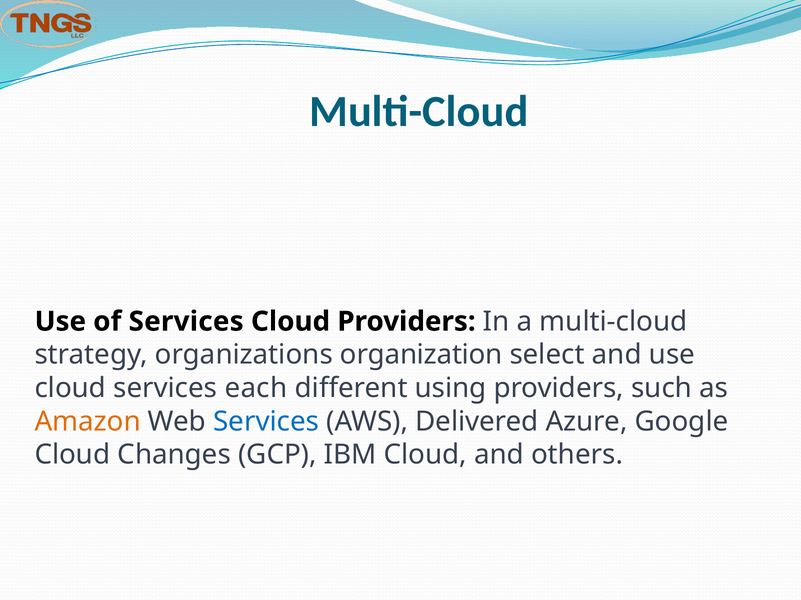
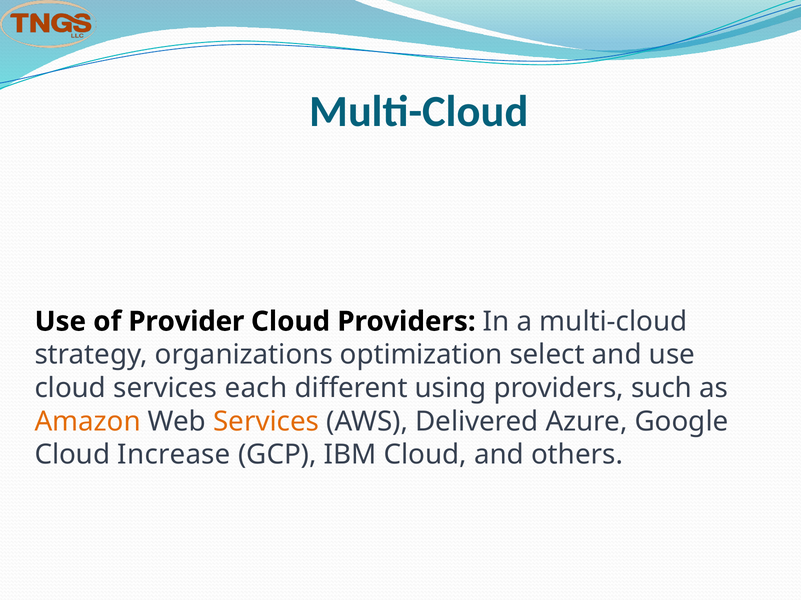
of Services: Services -> Provider
organization: organization -> optimization
Services at (266, 422) colour: blue -> orange
Changes: Changes -> Increase
